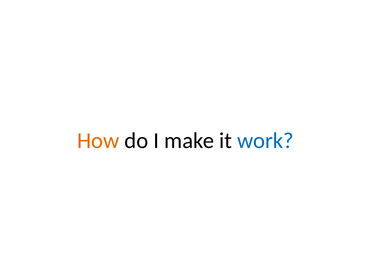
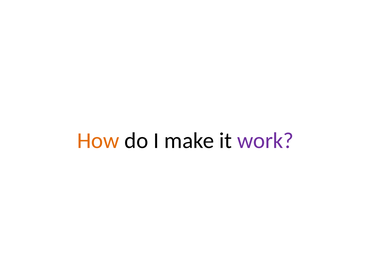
work colour: blue -> purple
